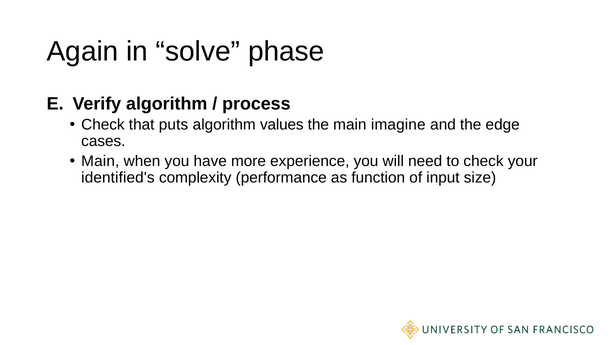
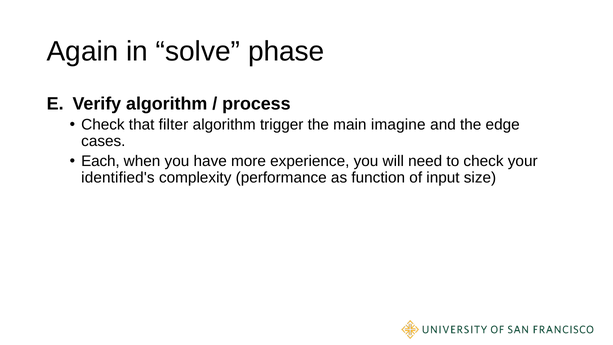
puts: puts -> filter
values: values -> trigger
Main at (100, 161): Main -> Each
